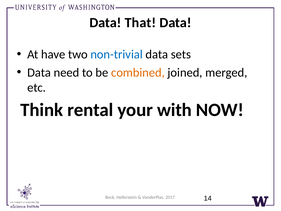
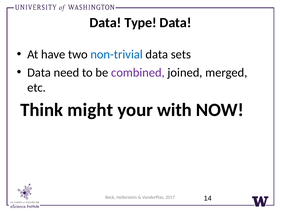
That: That -> Type
combined colour: orange -> purple
rental: rental -> might
